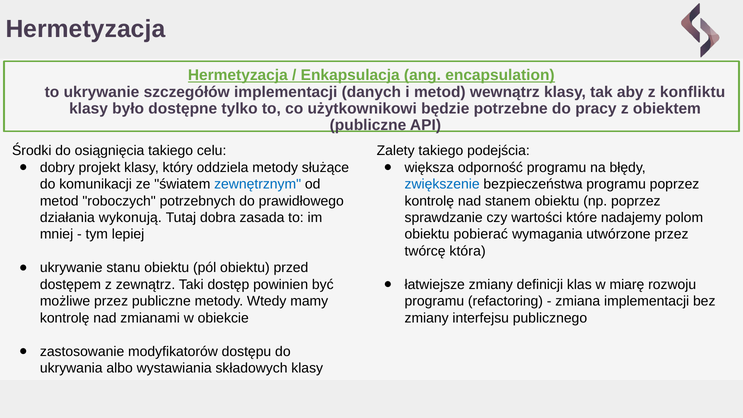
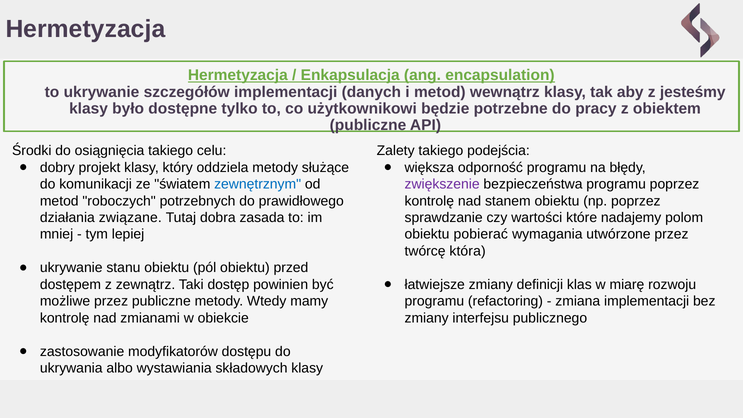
konfliktu: konfliktu -> jesteśmy
zwiększenie colour: blue -> purple
wykonują: wykonują -> związane
